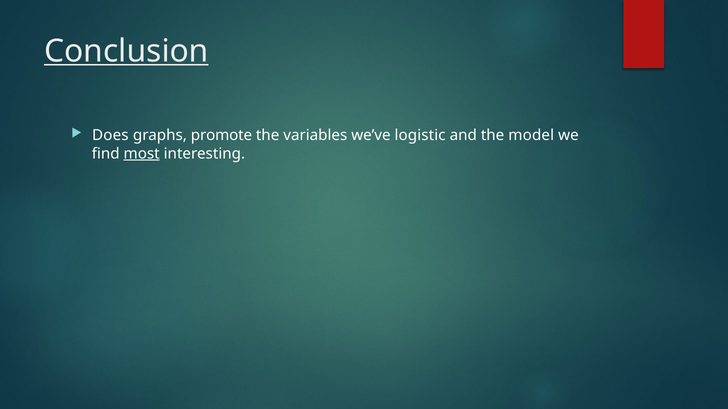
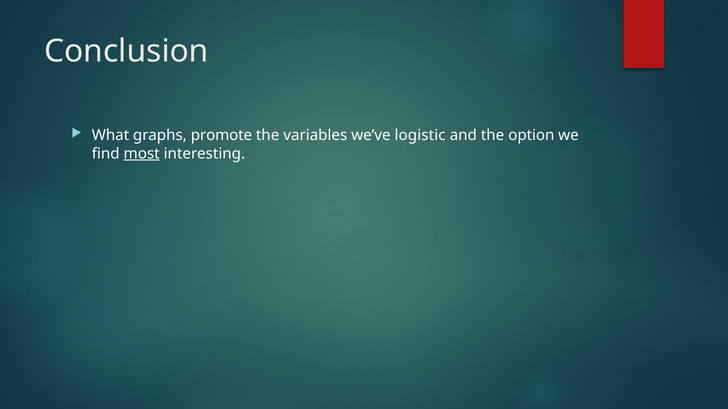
Conclusion underline: present -> none
Does: Does -> What
model: model -> option
